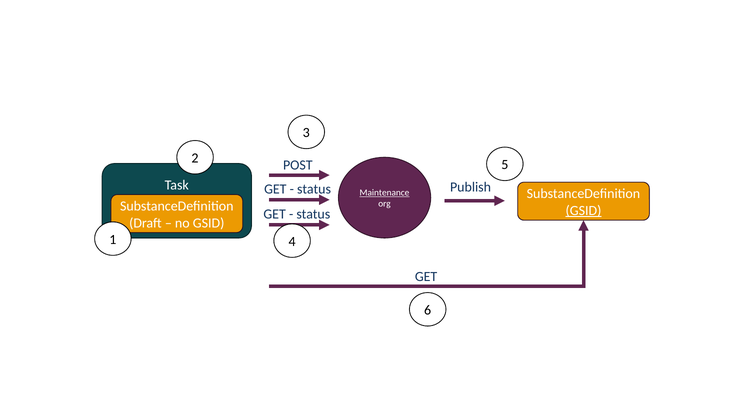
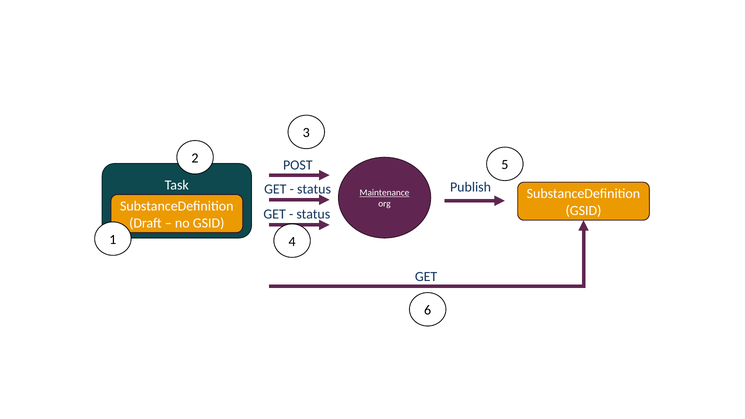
GSID at (583, 211) underline: present -> none
